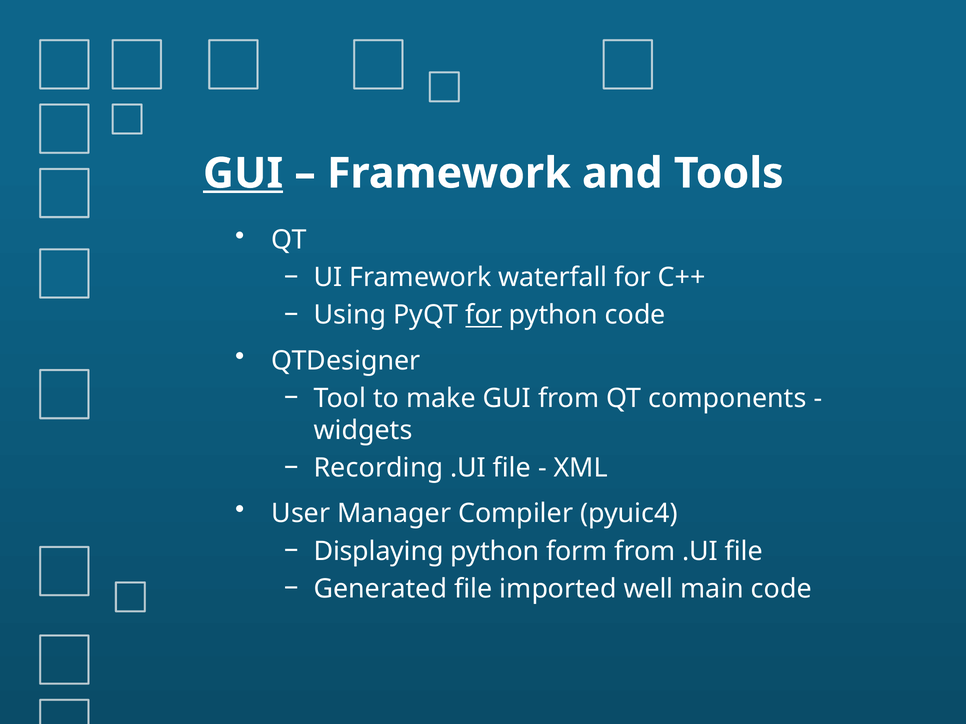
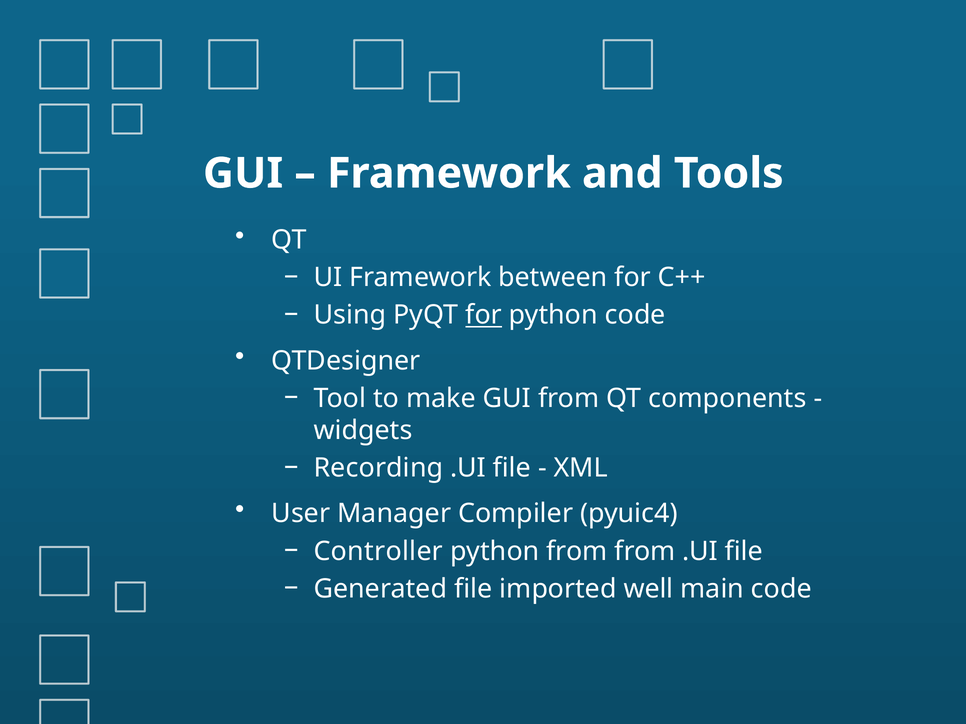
GUI at (243, 174) underline: present -> none
waterfall: waterfall -> between
Displaying: Displaying -> Controller
python form: form -> from
